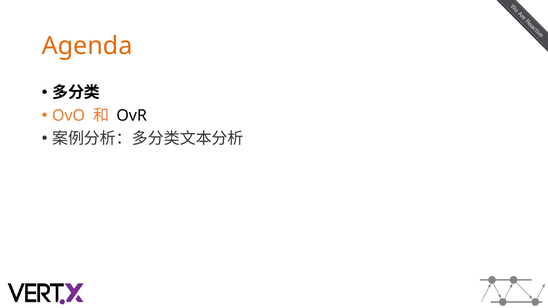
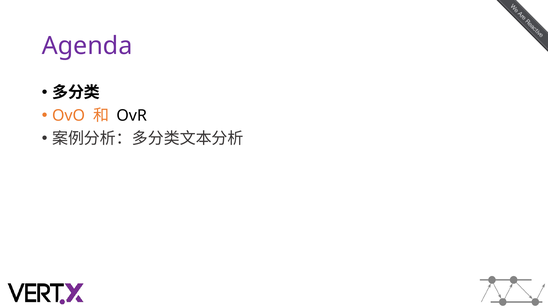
Agenda colour: orange -> purple
